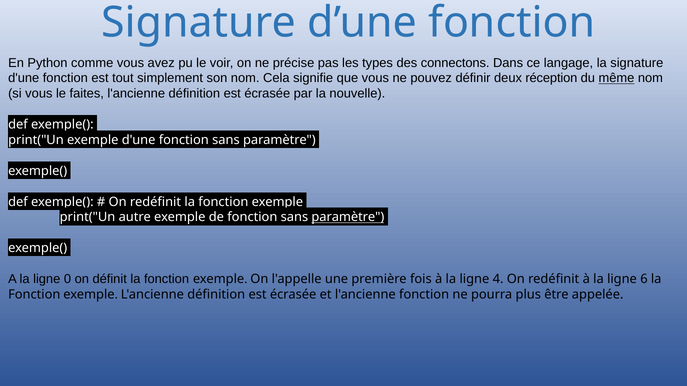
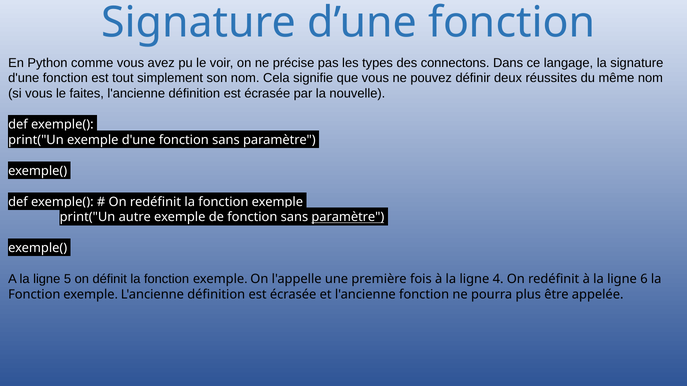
réception: réception -> réussites
même underline: present -> none
0: 0 -> 5
